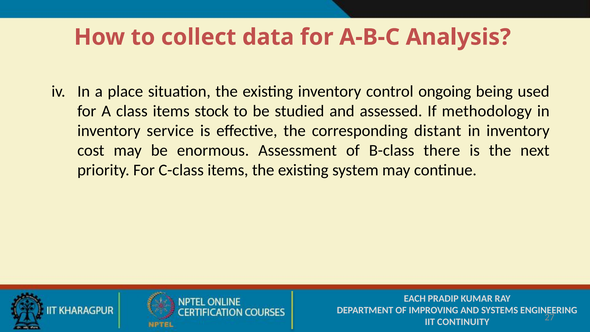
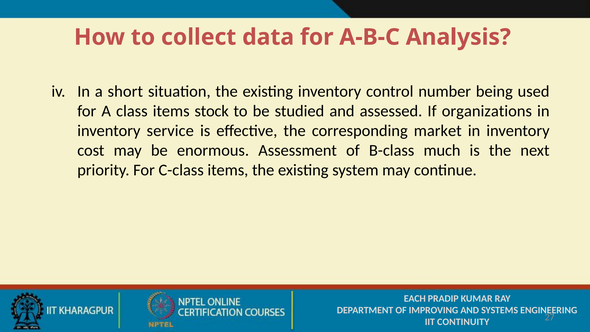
place: place -> short
ongoing: ongoing -> number
methodology: methodology -> organizations
distant: distant -> market
there: there -> much
